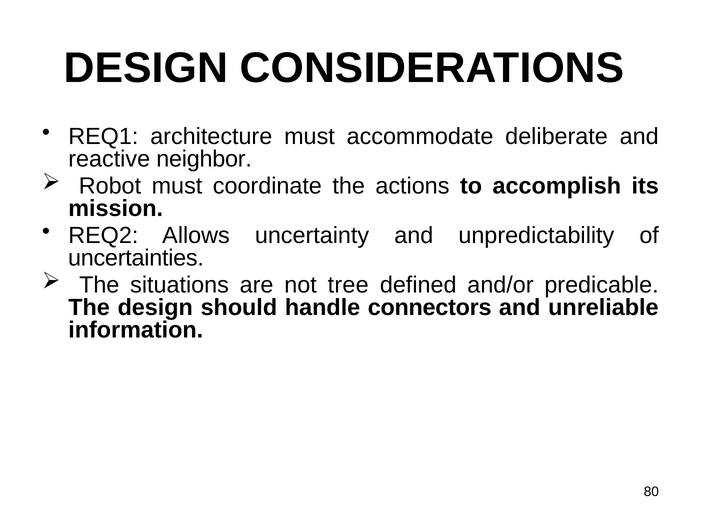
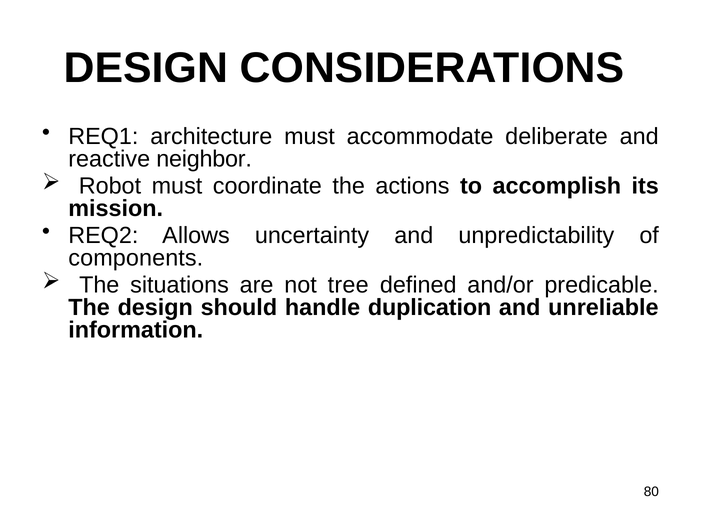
uncertainties: uncertainties -> components
connectors: connectors -> duplication
